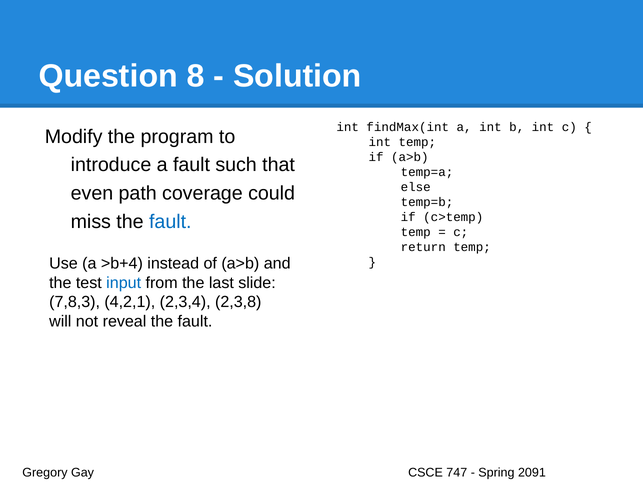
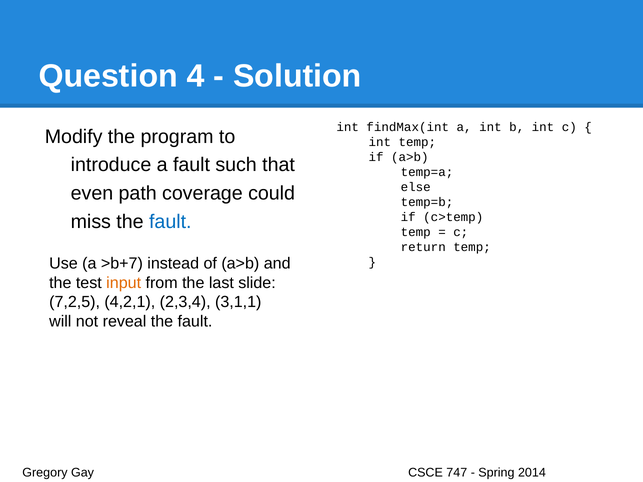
8: 8 -> 4
>b+4: >b+4 -> >b+7
input colour: blue -> orange
7,8,3: 7,8,3 -> 7,2,5
2,3,8: 2,3,8 -> 3,1,1
2091: 2091 -> 2014
